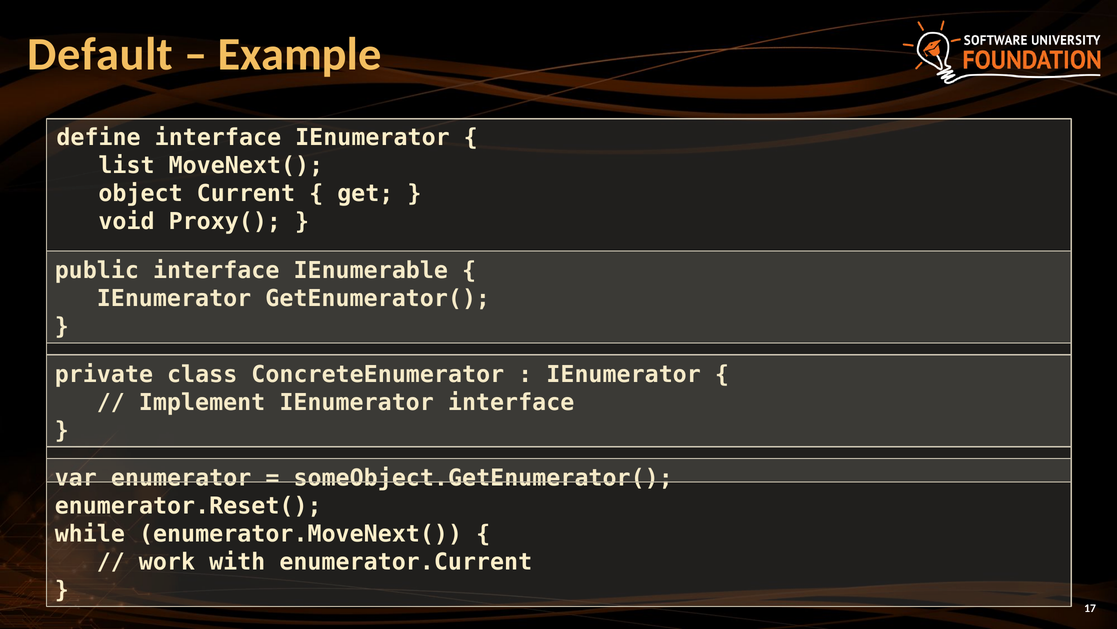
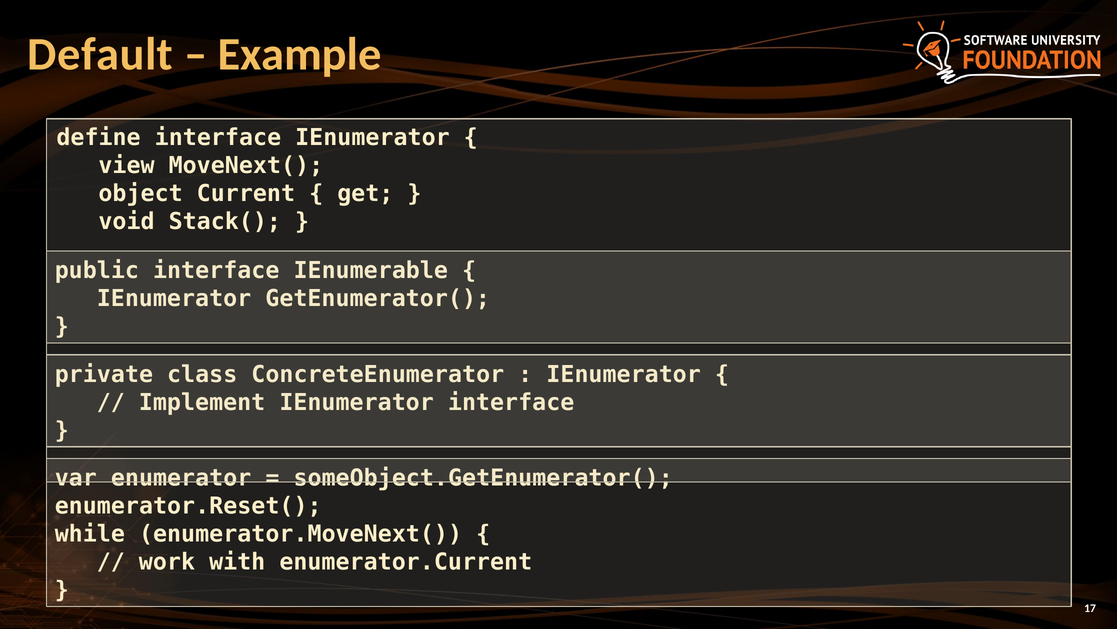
list: list -> view
Proxy(: Proxy( -> Stack(
